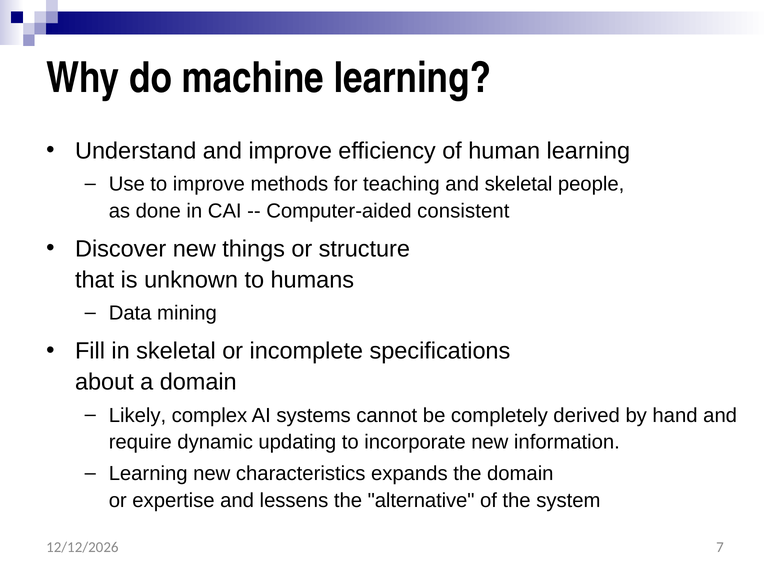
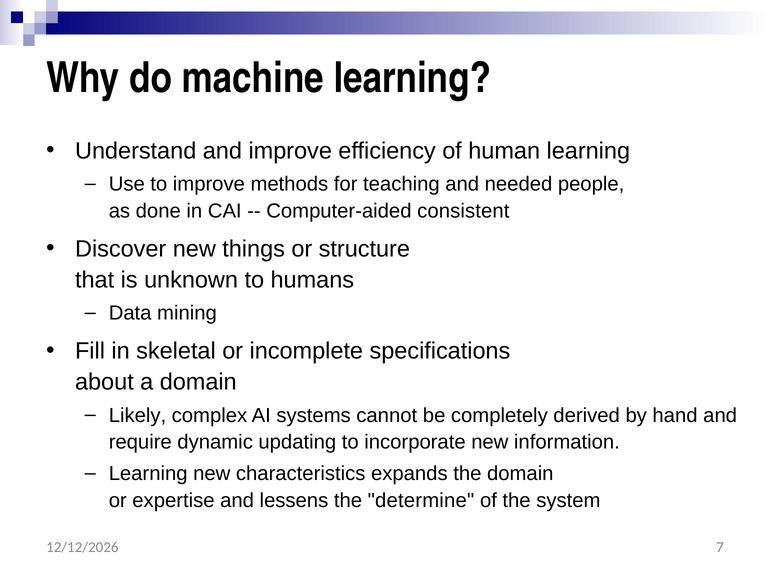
and skeletal: skeletal -> needed
alternative: alternative -> determine
